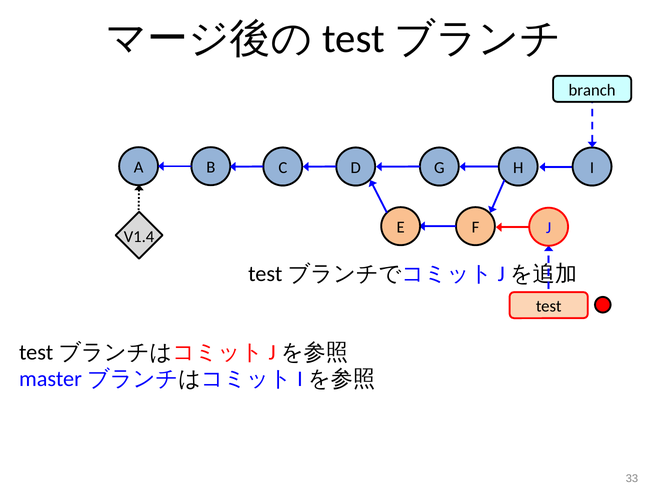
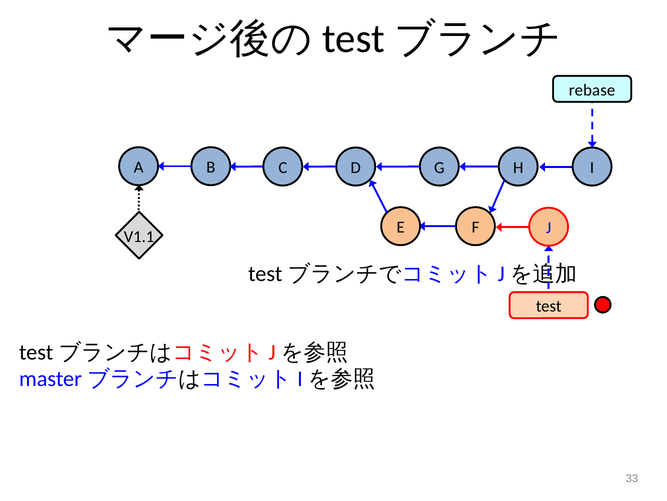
branch: branch -> rebase
V1.4: V1.4 -> V1.1
